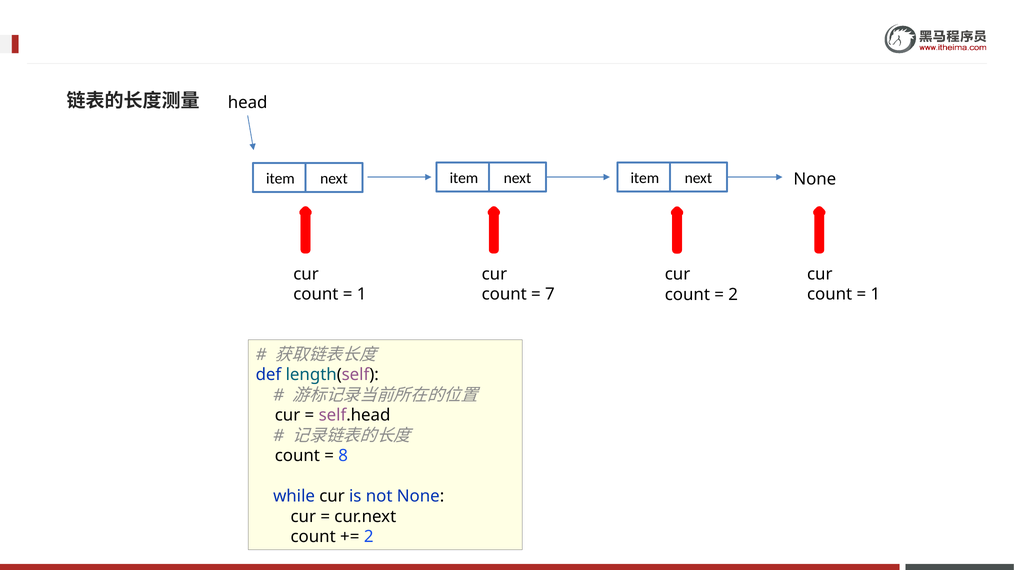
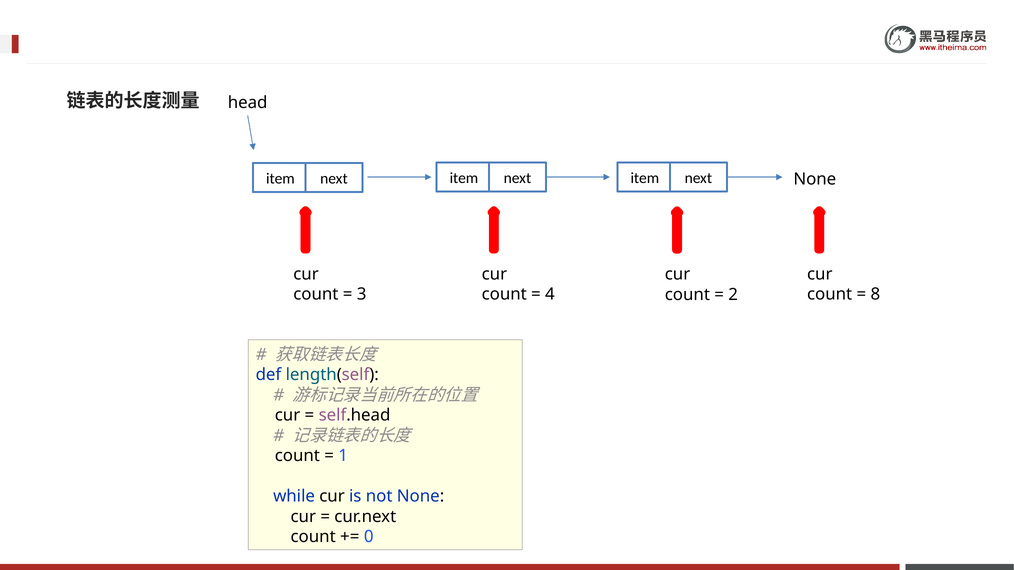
1 at (362, 295): 1 -> 3
7: 7 -> 4
1 at (875, 295): 1 -> 8
8: 8 -> 1
2 at (369, 537): 2 -> 0
